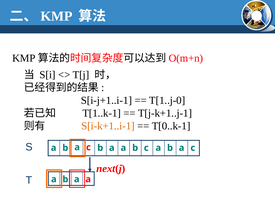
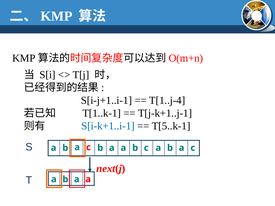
T[1..j-0: T[1..j-0 -> T[1..j-4
S[i-k+1..i-1 colour: orange -> blue
T[0..k-1: T[0..k-1 -> T[5..k-1
